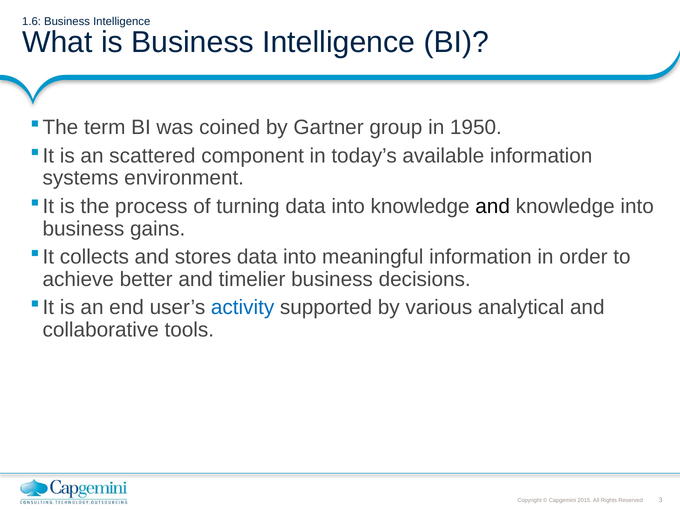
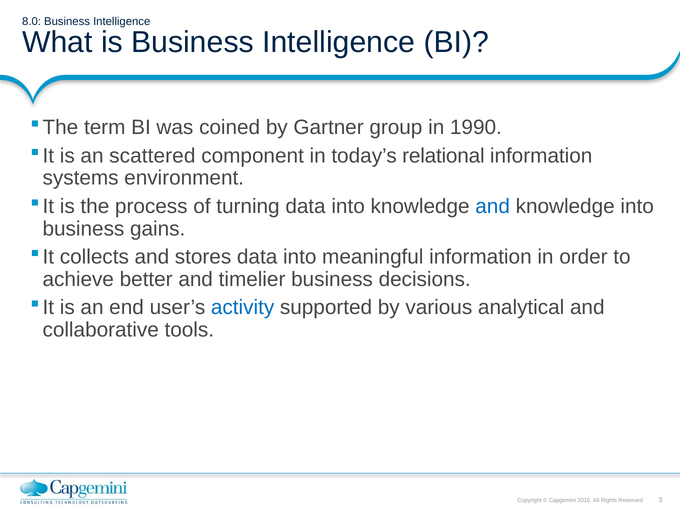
1.6: 1.6 -> 8.0
1950: 1950 -> 1990
available: available -> relational
and at (493, 206) colour: black -> blue
